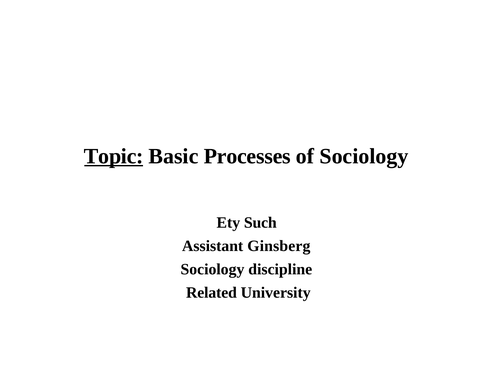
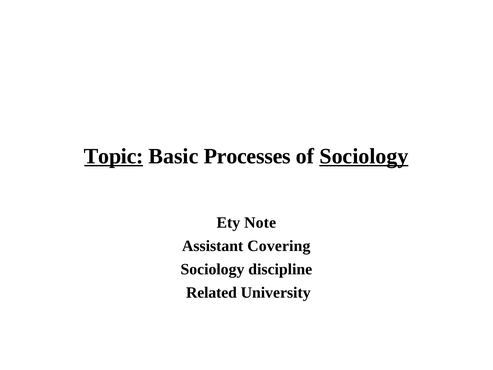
Sociology at (364, 156) underline: none -> present
Such: Such -> Note
Ginsberg: Ginsberg -> Covering
